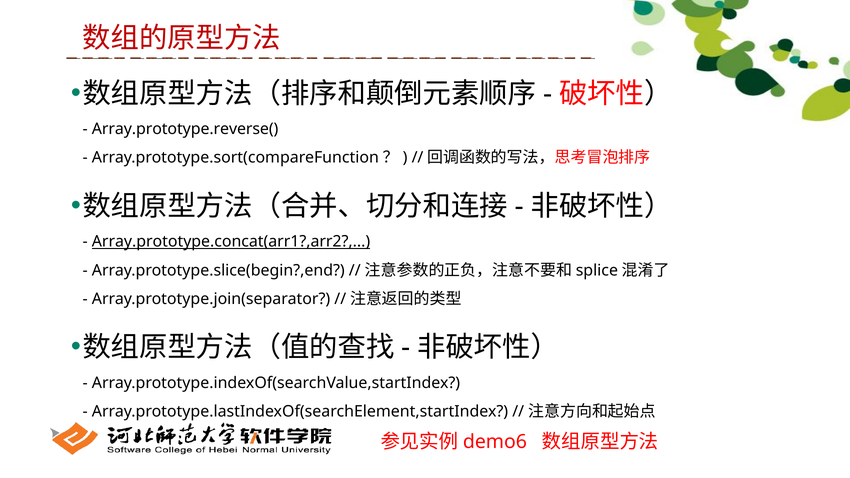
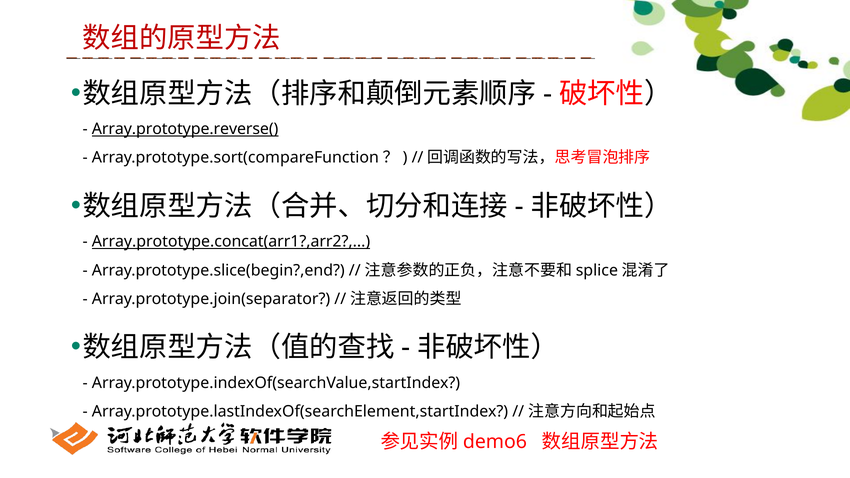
Array.prototype.reverse( underline: none -> present
